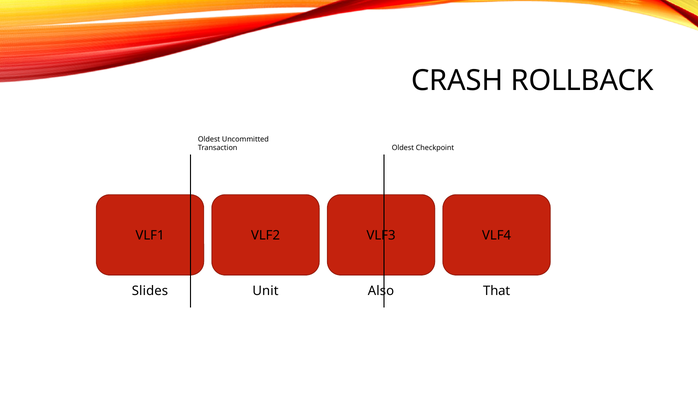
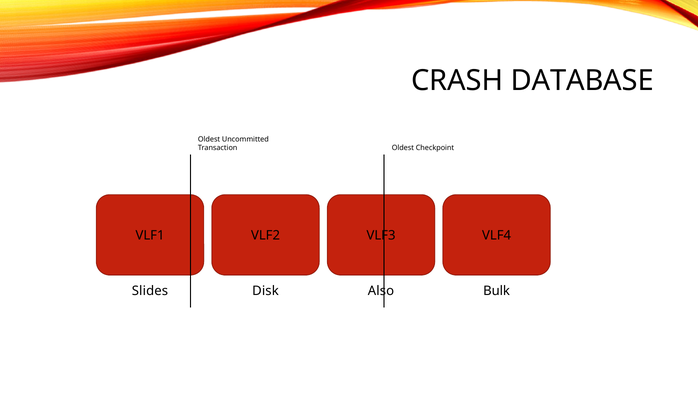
ROLLBACK: ROLLBACK -> DATABASE
Unit: Unit -> Disk
That: That -> Bulk
